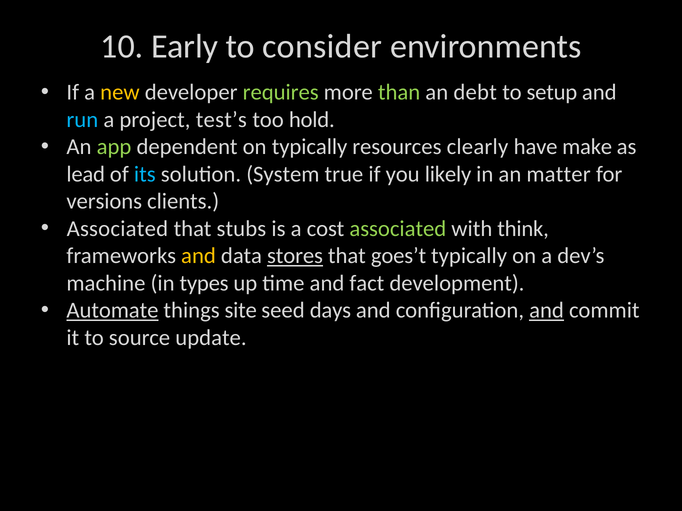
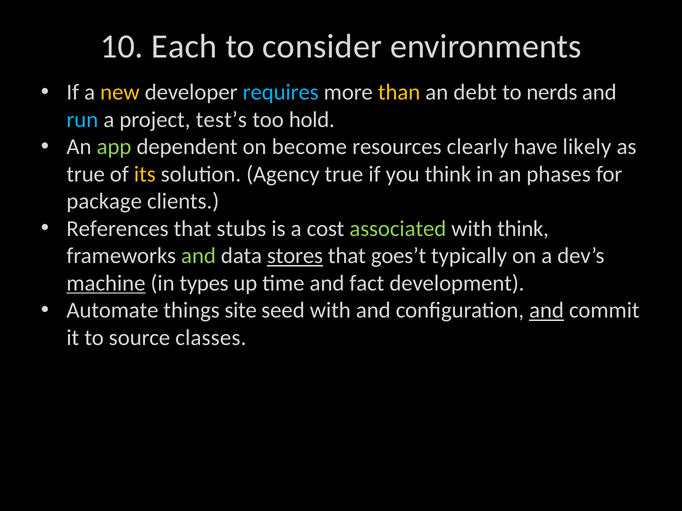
Early: Early -> Each
requires colour: light green -> light blue
than colour: light green -> yellow
setup: setup -> nerds
on typically: typically -> become
make: make -> likely
lead at (86, 174): lead -> true
its colour: light blue -> yellow
System: System -> Agency
you likely: likely -> think
matter: matter -> phases
versions: versions -> package
Associated at (117, 229): Associated -> References
and at (199, 256) colour: yellow -> light green
machine underline: none -> present
Automate underline: present -> none
seed days: days -> with
update: update -> classes
